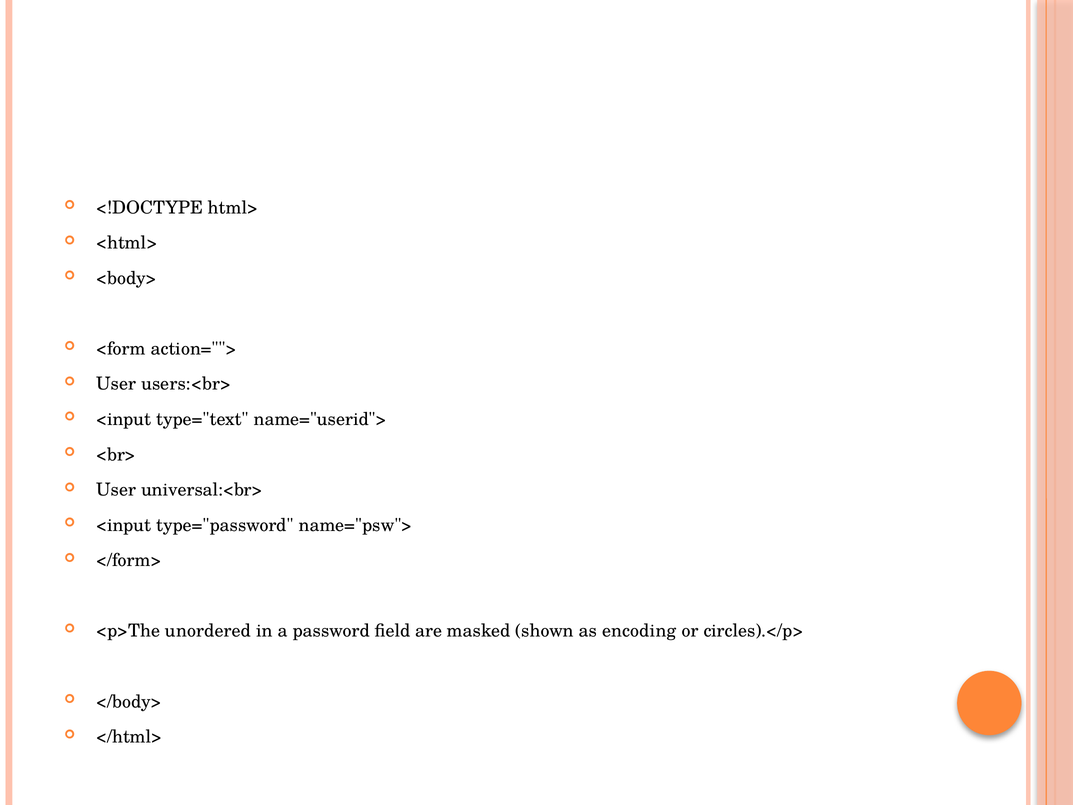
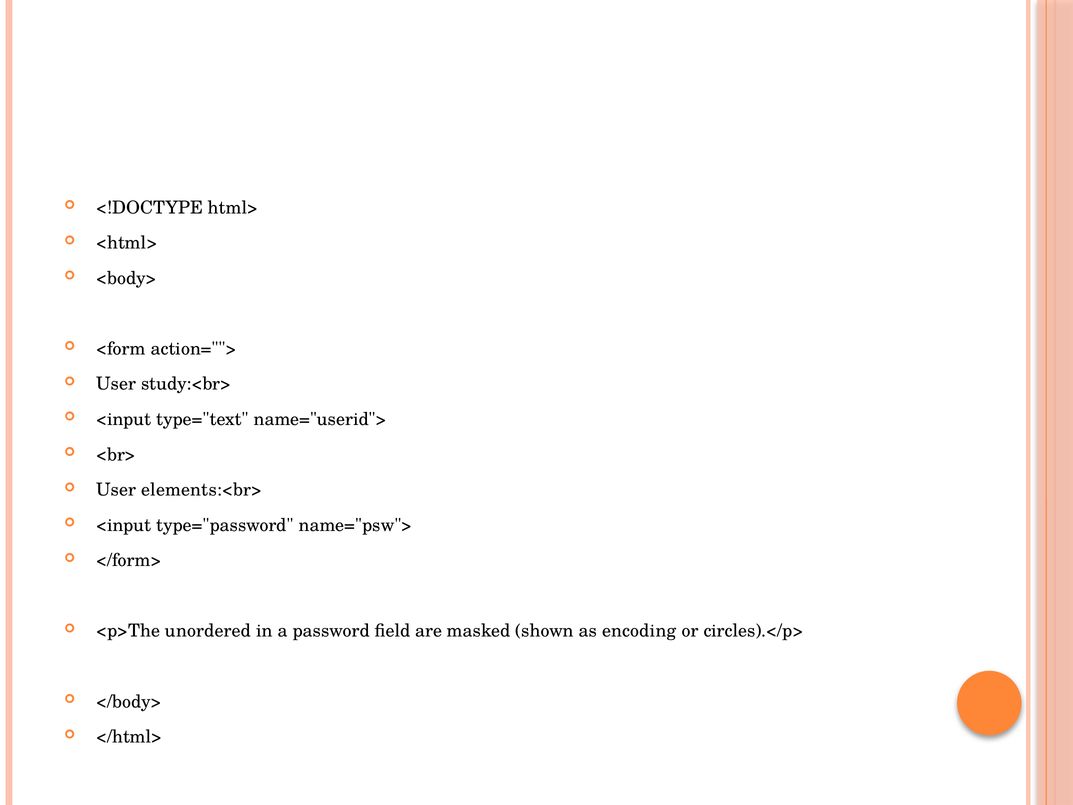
users:<br>: users:<br> -> study:<br>
universal:<br>: universal:<br> -> elements:<br>
